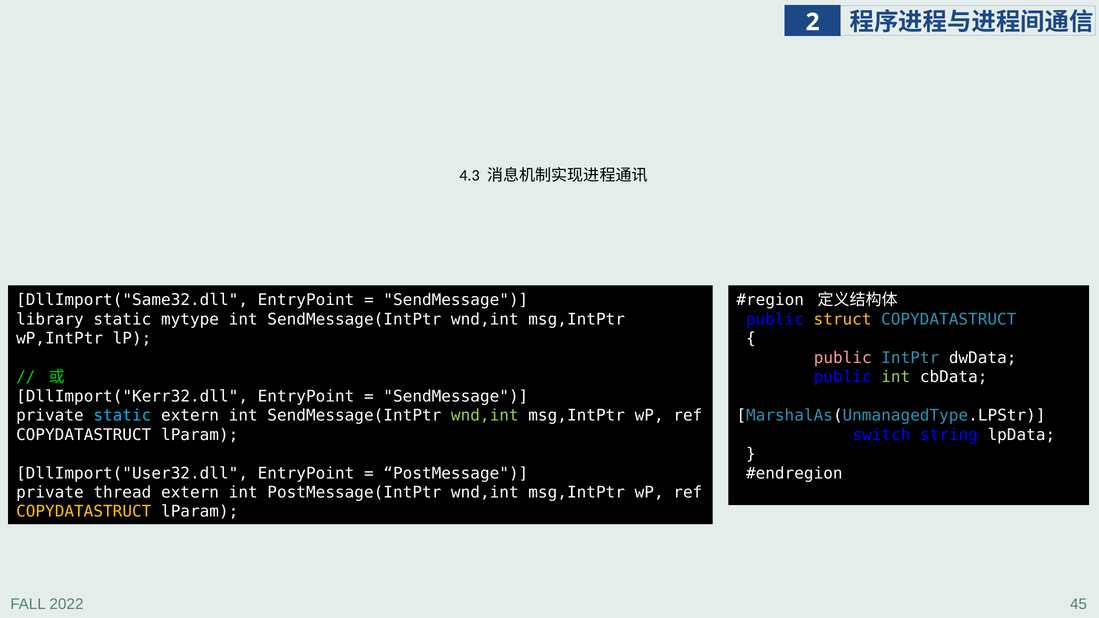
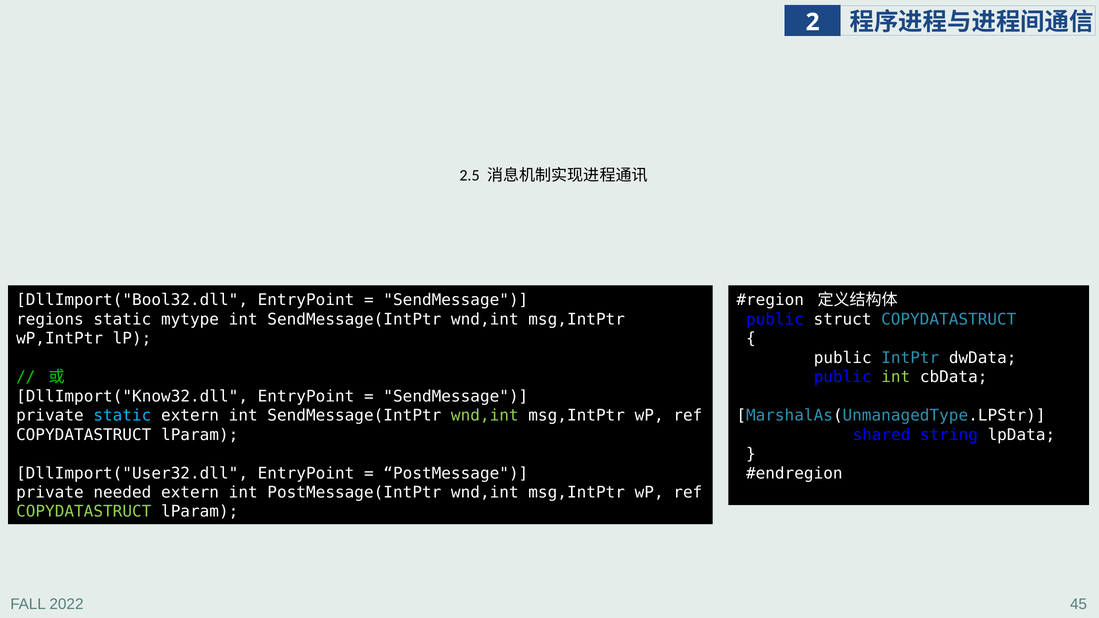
4.3: 4.3 -> 2.5
DllImport("Same32.dll: DllImport("Same32.dll -> DllImport("Bool32.dll
library: library -> regions
struct colour: yellow -> white
public at (843, 358) colour: pink -> white
DllImport("Kerr32.dll: DllImport("Kerr32.dll -> DllImport("Know32.dll
switch: switch -> shared
thread: thread -> needed
COPYDATASTRUCT at (84, 512) colour: yellow -> light green
